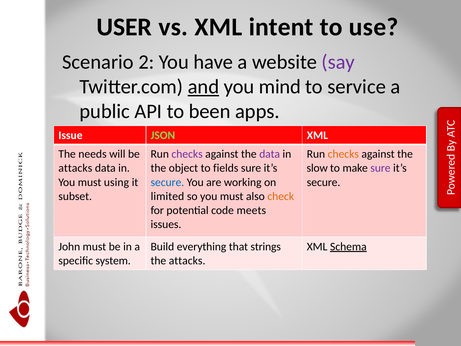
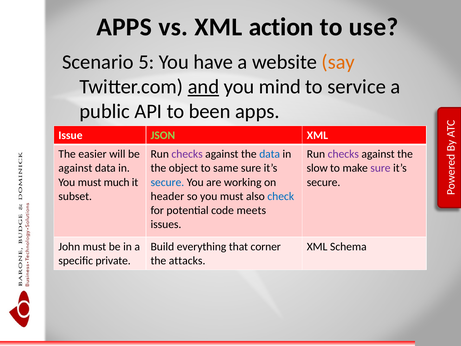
USER at (124, 27): USER -> APPS
intent: intent -> action
2: 2 -> 5
say colour: purple -> orange
needs: needs -> easier
data at (270, 154) colour: purple -> blue
checks at (343, 154) colour: orange -> purple
attacks at (75, 168): attacks -> against
fields: fields -> same
using: using -> much
limited: limited -> header
check colour: orange -> blue
strings: strings -> corner
Schema underline: present -> none
system: system -> private
